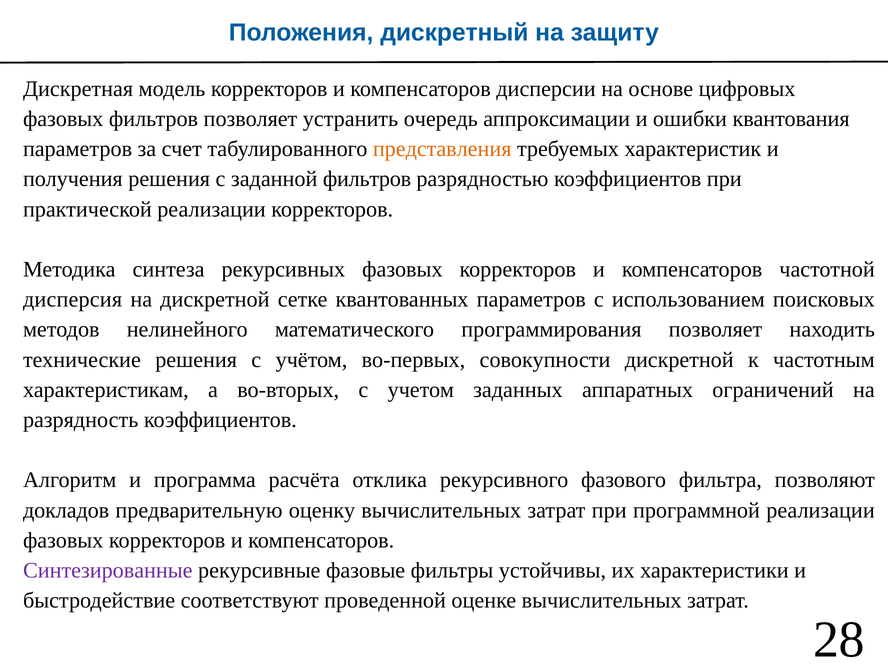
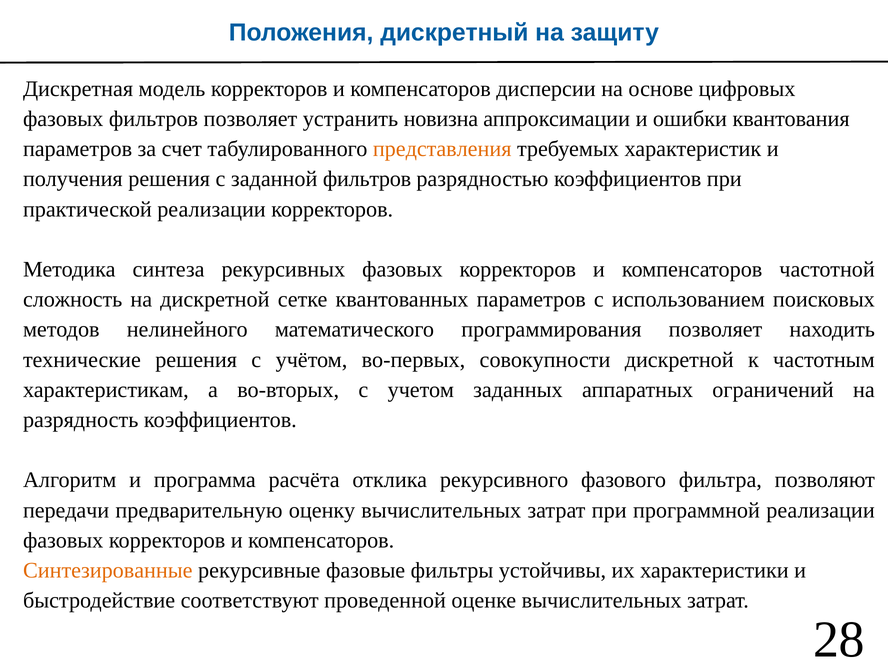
очередь: очередь -> новизна
дисперсия: дисперсия -> сложность
докладов: докладов -> передачи
Синтезированные colour: purple -> orange
